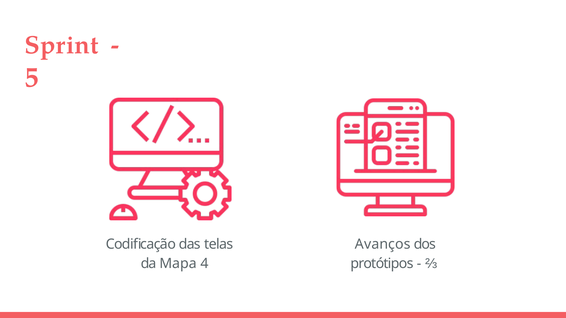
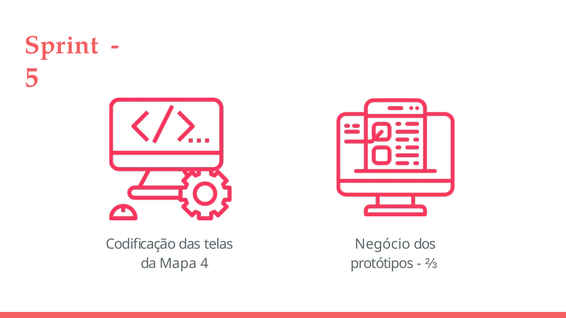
Avanços: Avanços -> Negócio
